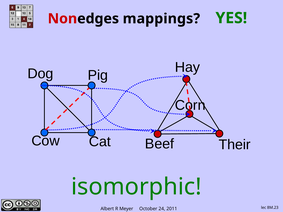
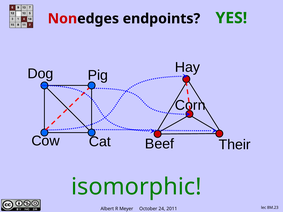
mappings: mappings -> endpoints
